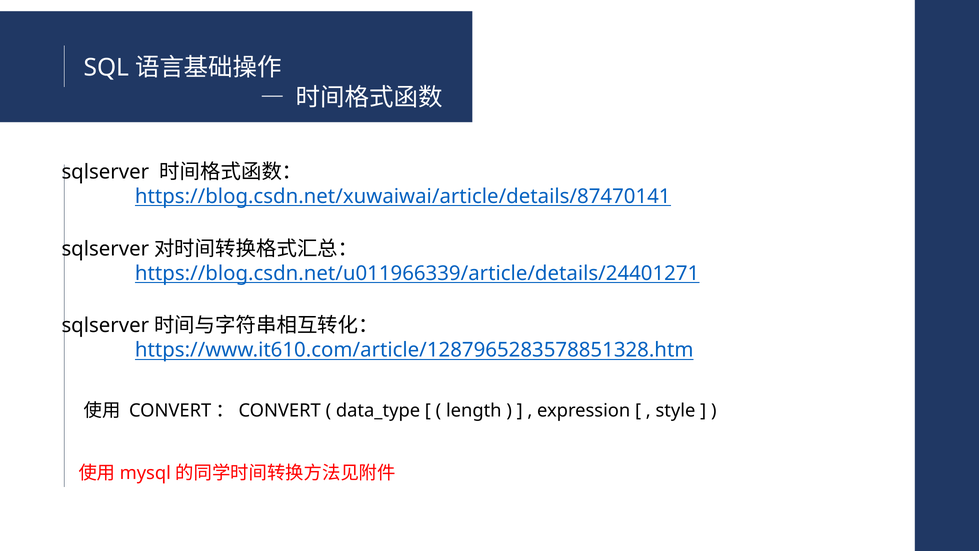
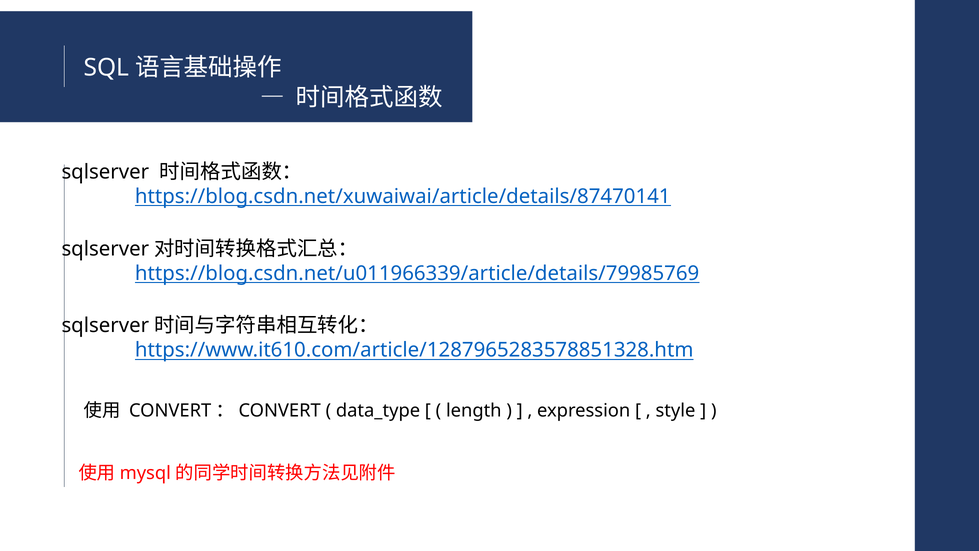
https://blog.csdn.net/u011966339/article/details/24401271: https://blog.csdn.net/u011966339/article/details/24401271 -> https://blog.csdn.net/u011966339/article/details/79985769
